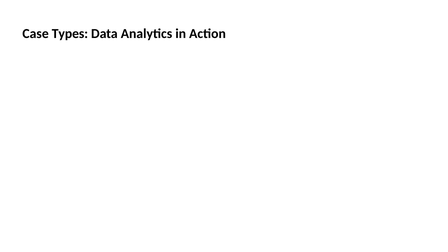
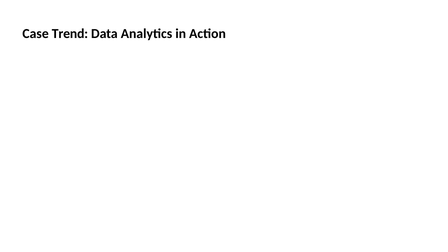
Types: Types -> Trend
